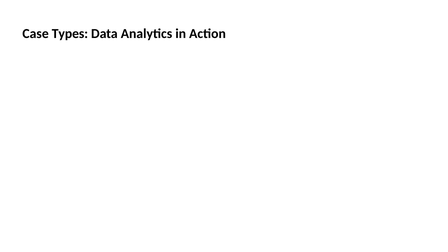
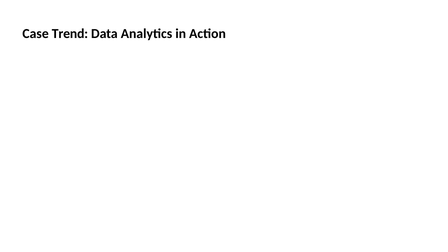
Types: Types -> Trend
